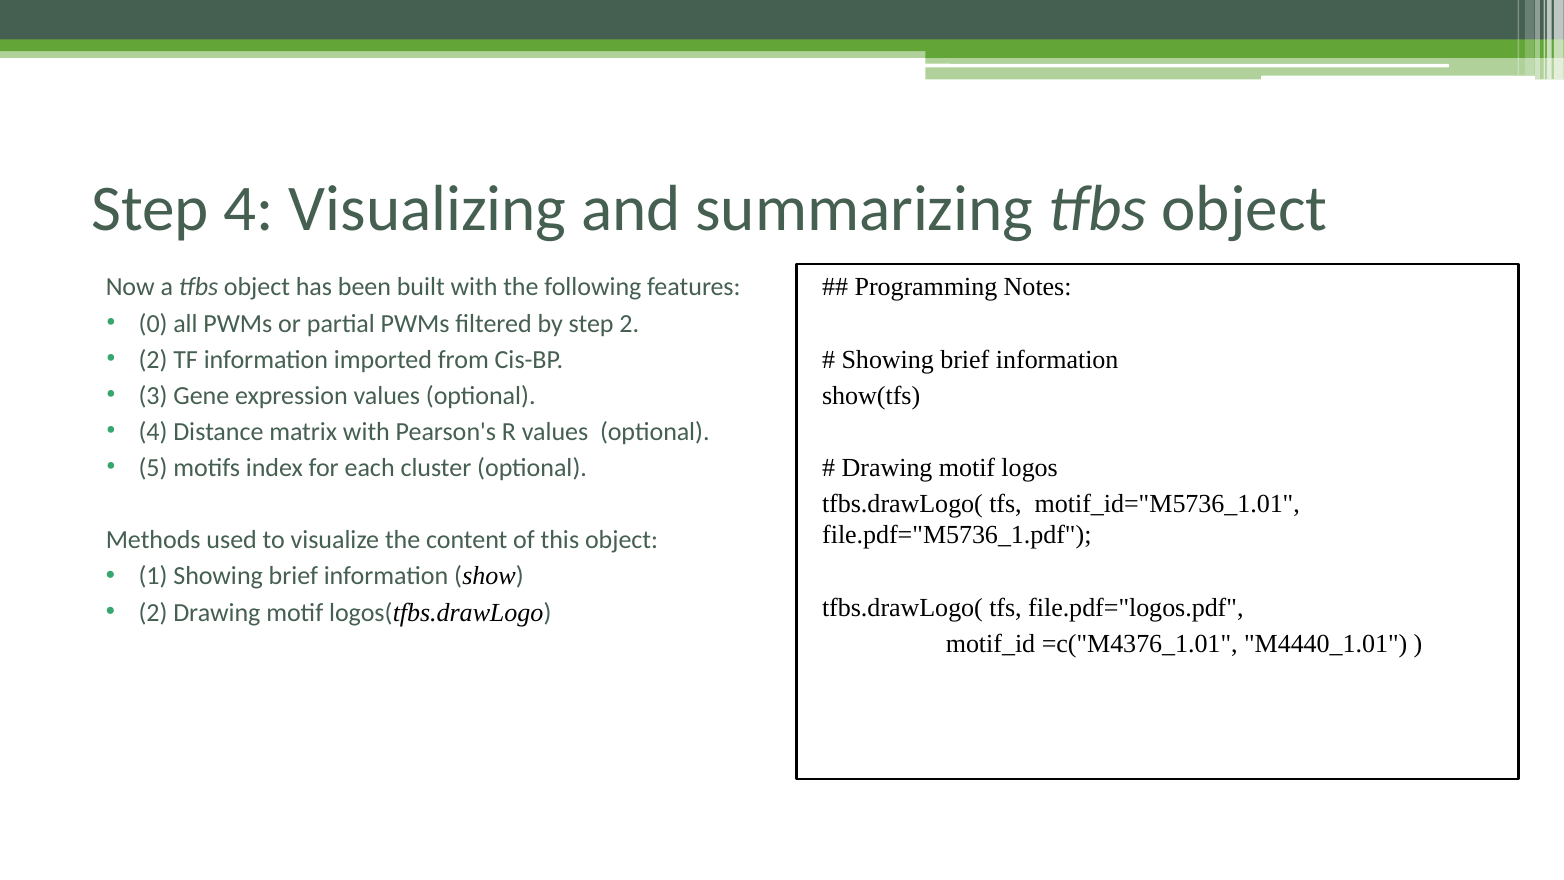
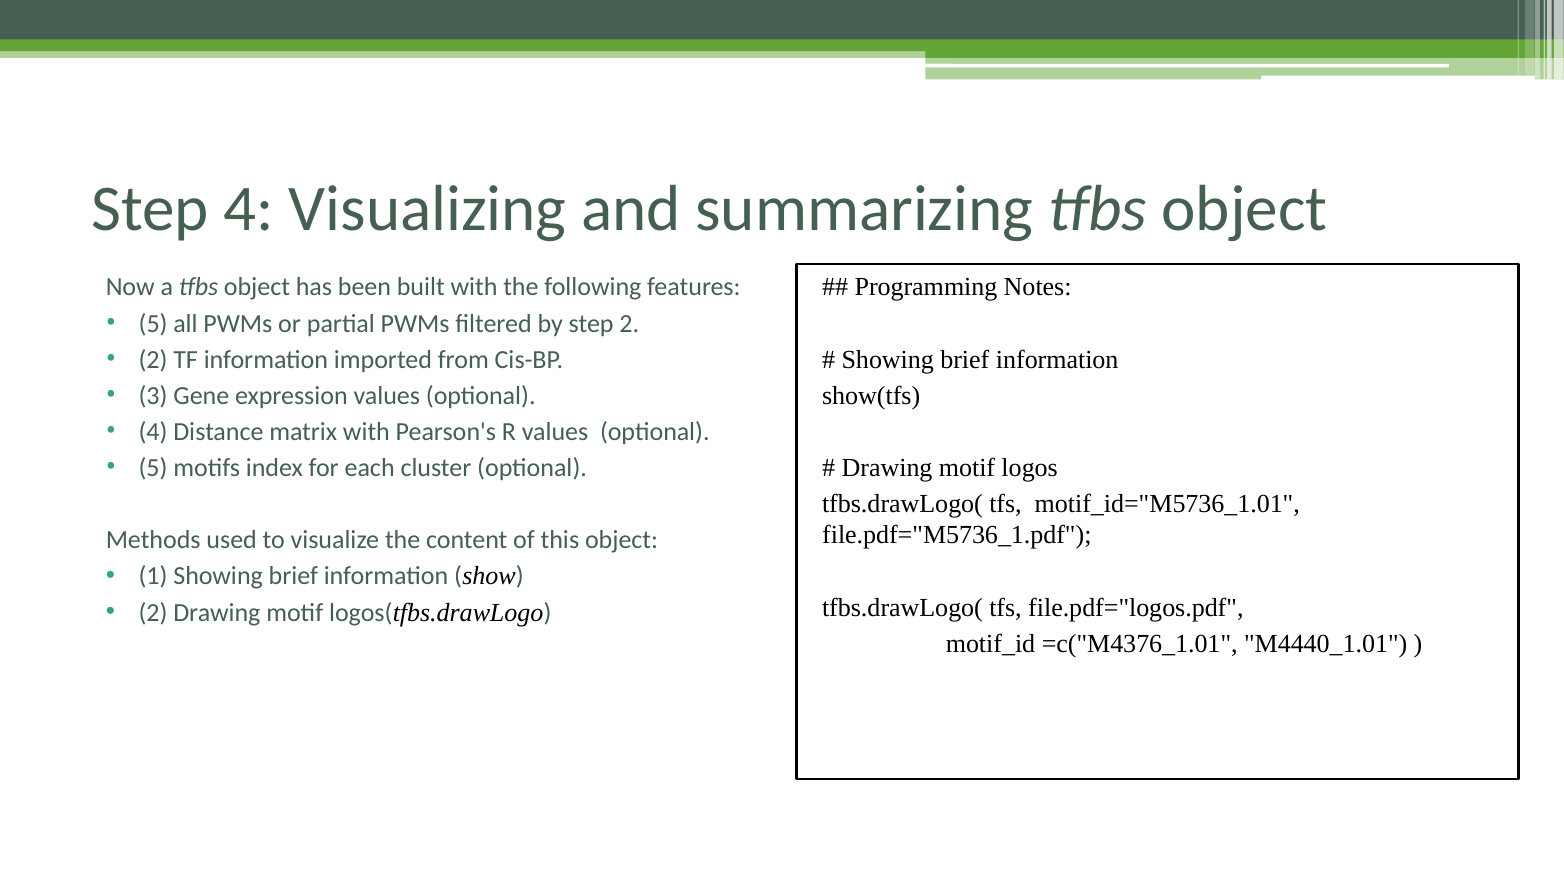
0 at (153, 323): 0 -> 5
